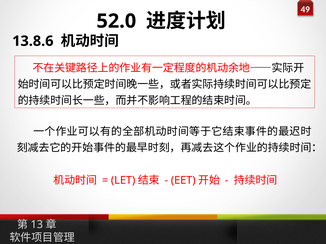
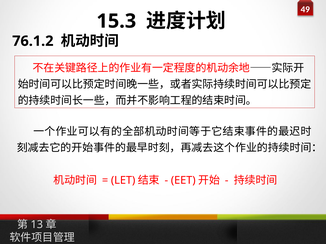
52.0: 52.0 -> 15.3
13.8.6: 13.8.6 -> 76.1.2
